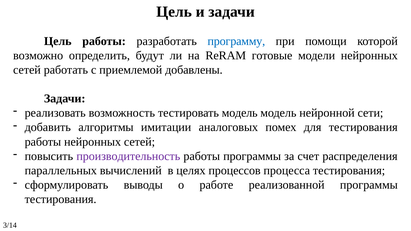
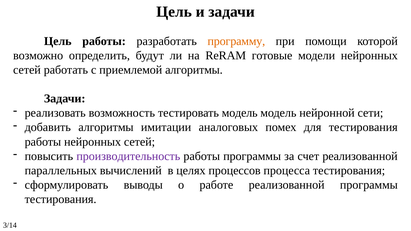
программу colour: blue -> orange
приемлемой добавлены: добавлены -> алгоритмы
счет распределения: распределения -> реализованной
